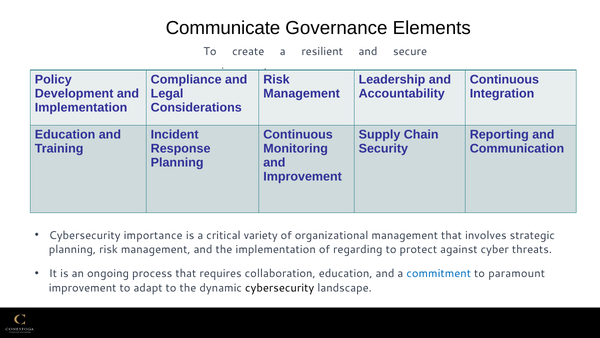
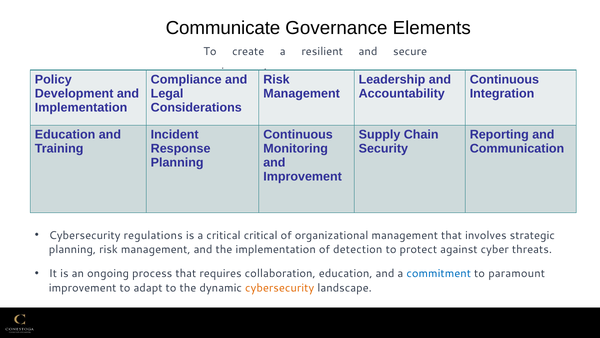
importance: importance -> regulations
critical variety: variety -> critical
regarding: regarding -> detection
cybersecurity at (280, 288) colour: black -> orange
